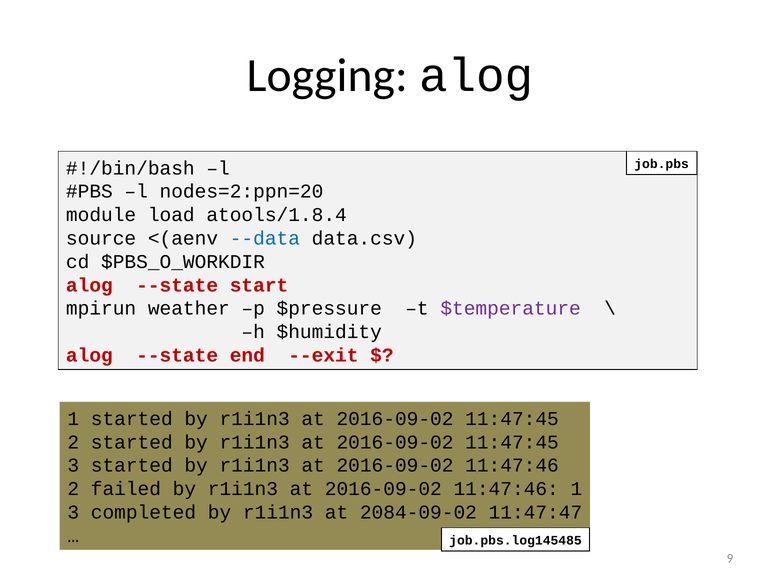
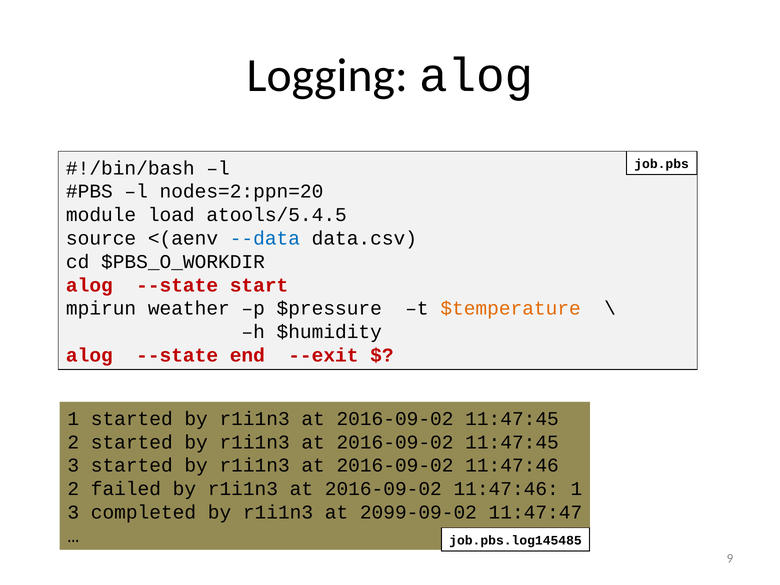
atools/1.8.4: atools/1.8.4 -> atools/5.4.5
$temperature colour: purple -> orange
2084-09-02: 2084-09-02 -> 2099-09-02
